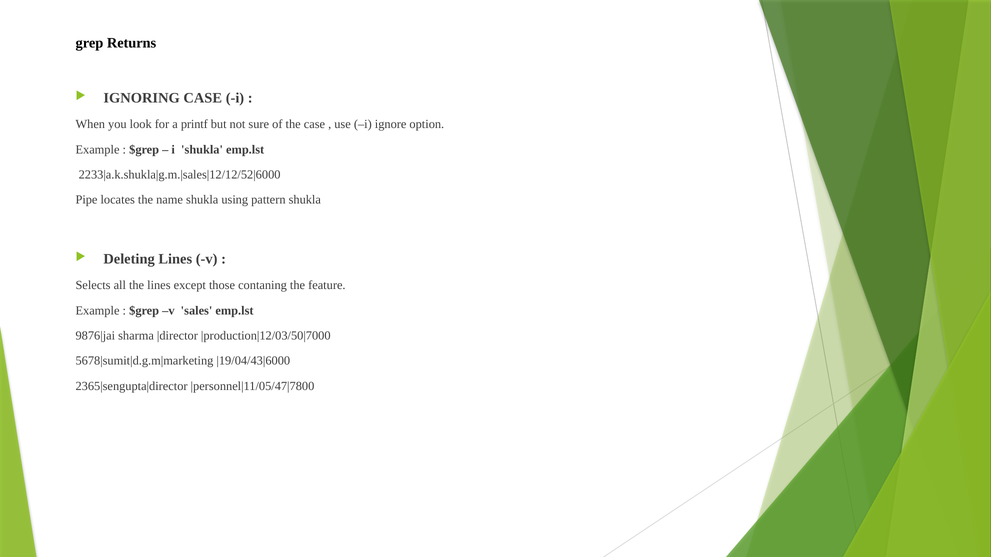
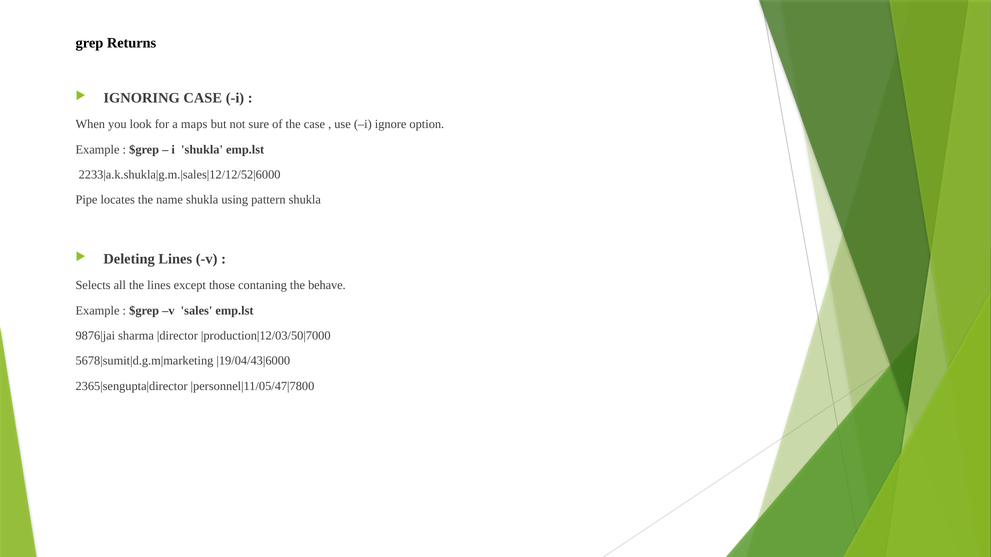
printf: printf -> maps
feature: feature -> behave
